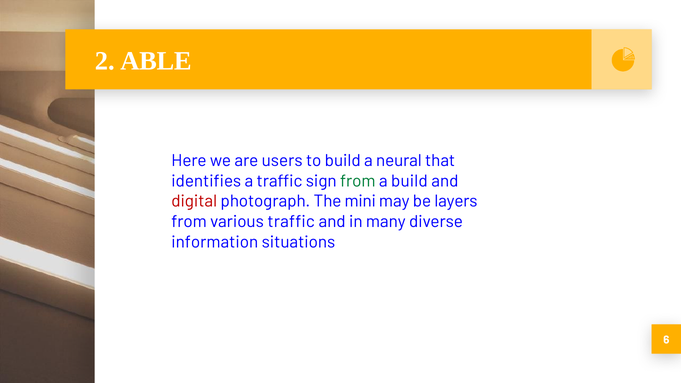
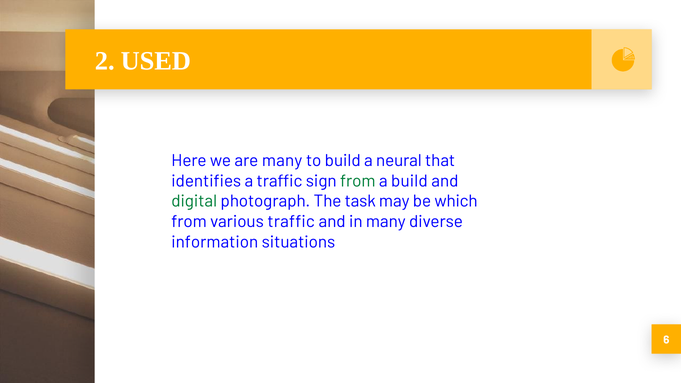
ABLE: ABLE -> USED
are users: users -> many
digital colour: red -> green
mini: mini -> task
layers: layers -> which
